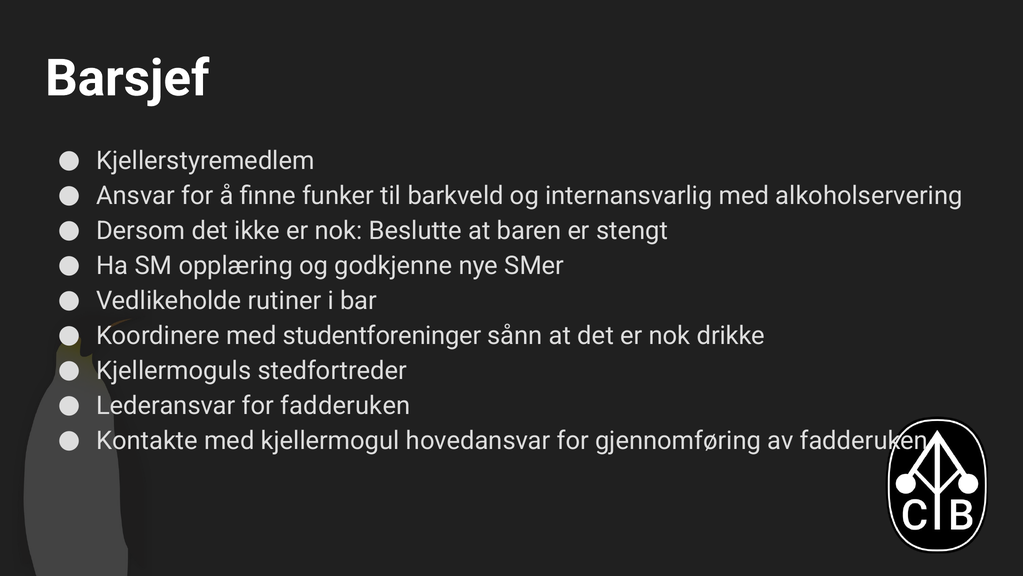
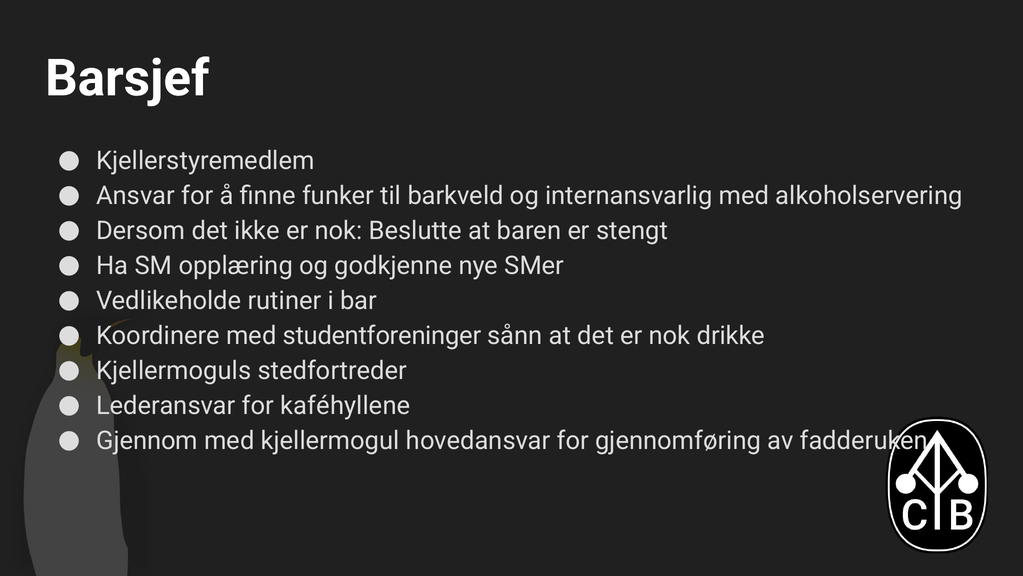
for fadderuken: fadderuken -> kaféhyllene
Kontakte: Kontakte -> Gjennom
